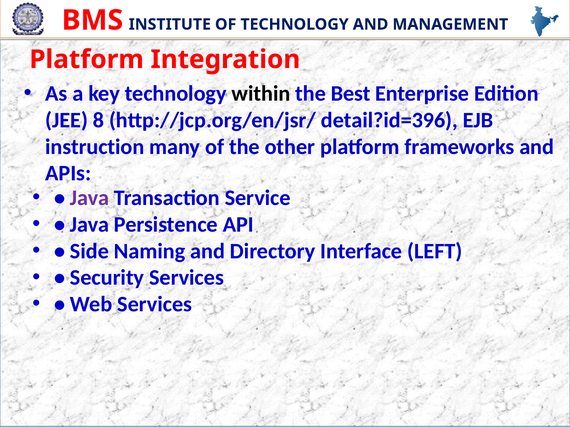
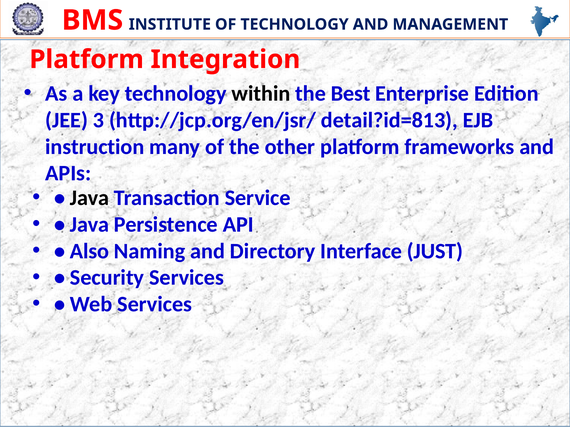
8: 8 -> 3
detail?id=396: detail?id=396 -> detail?id=813
Java at (90, 198) colour: purple -> black
Side: Side -> Also
LEFT: LEFT -> JUST
